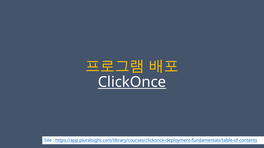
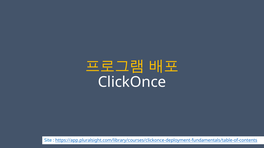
ClickOnce underline: present -> none
